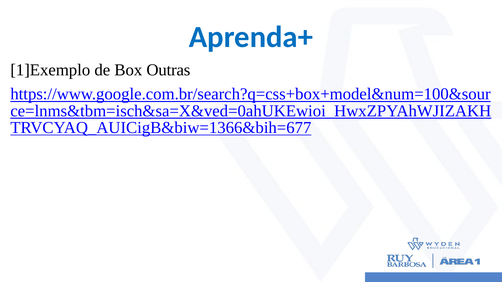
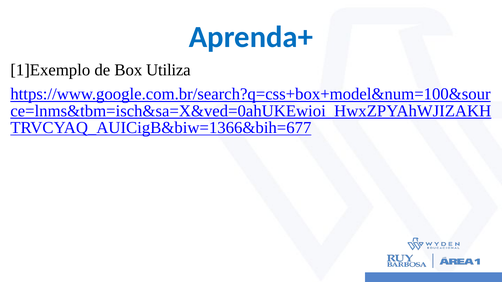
Outras: Outras -> Utiliza
